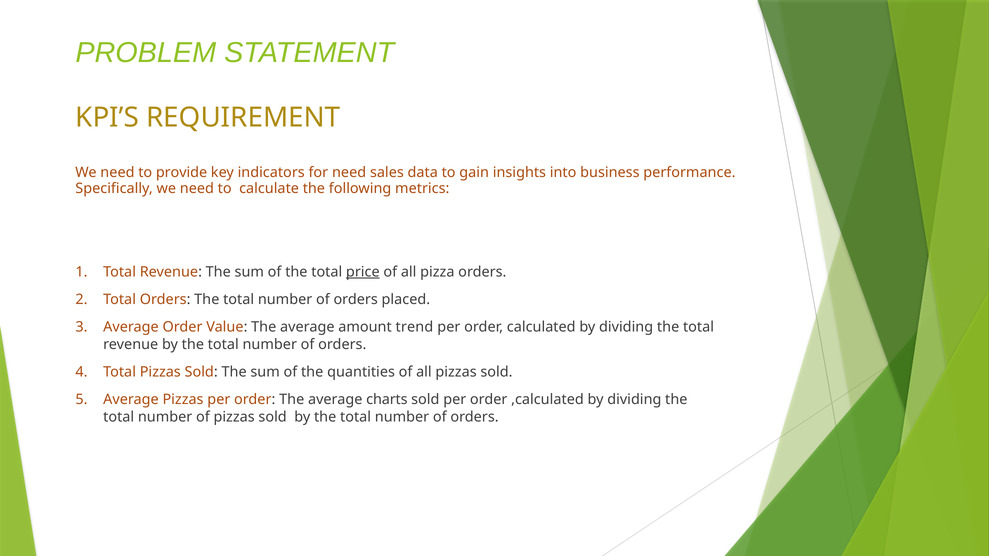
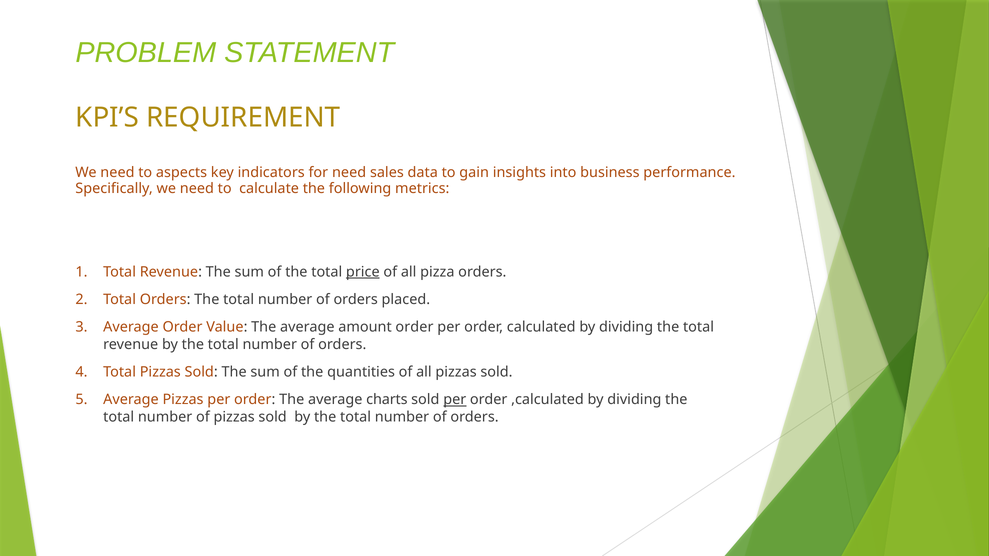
provide: provide -> aspects
amount trend: trend -> order
per at (455, 400) underline: none -> present
